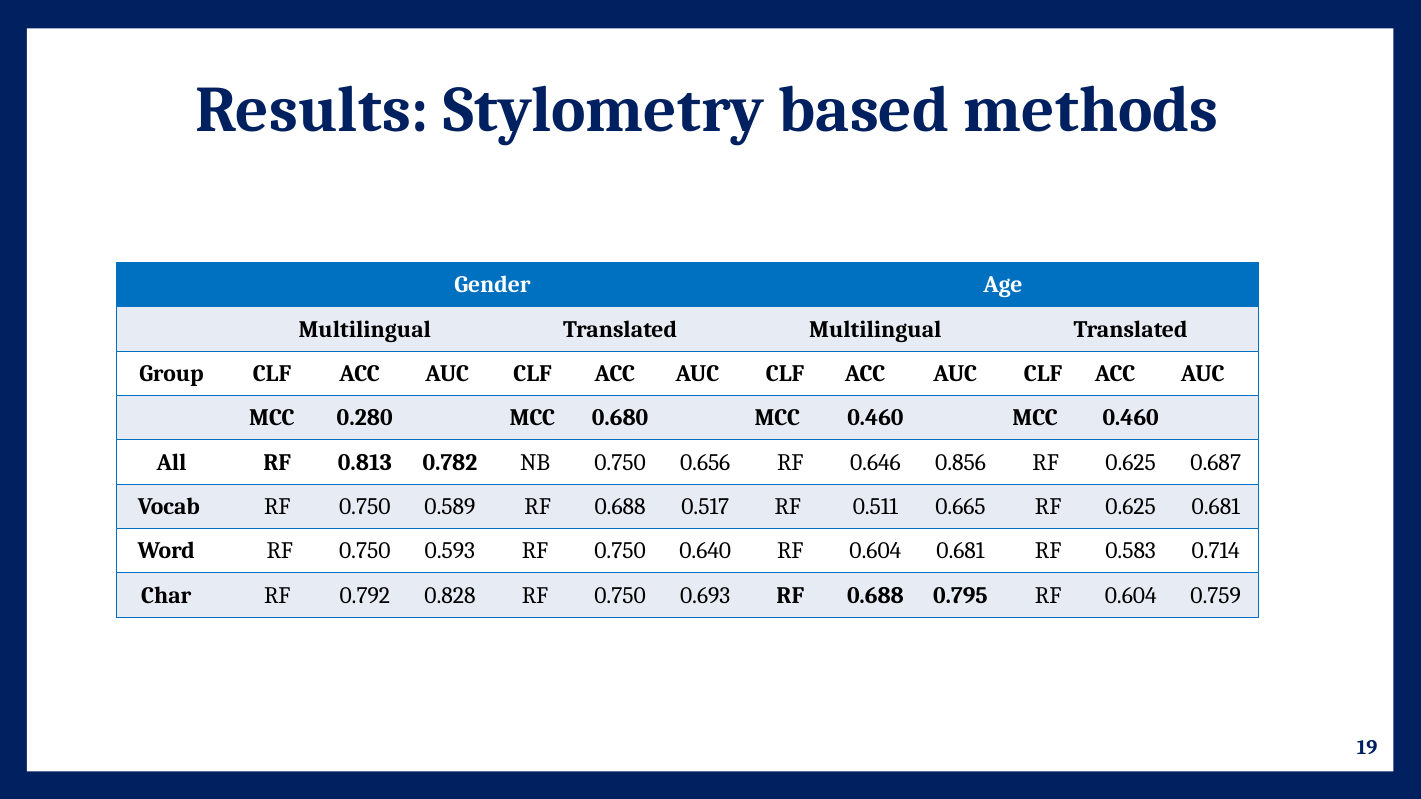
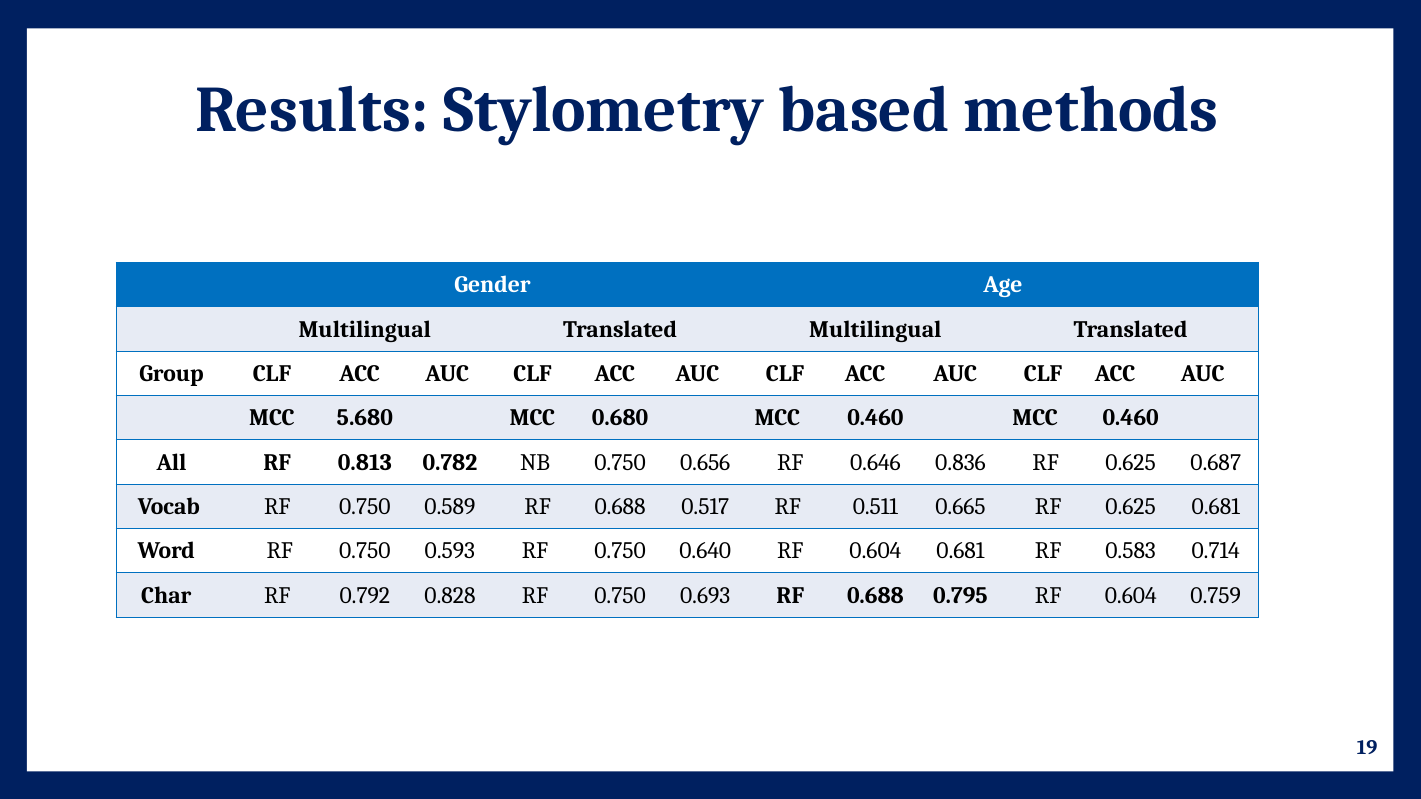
0.280: 0.280 -> 5.680
0.856: 0.856 -> 0.836
